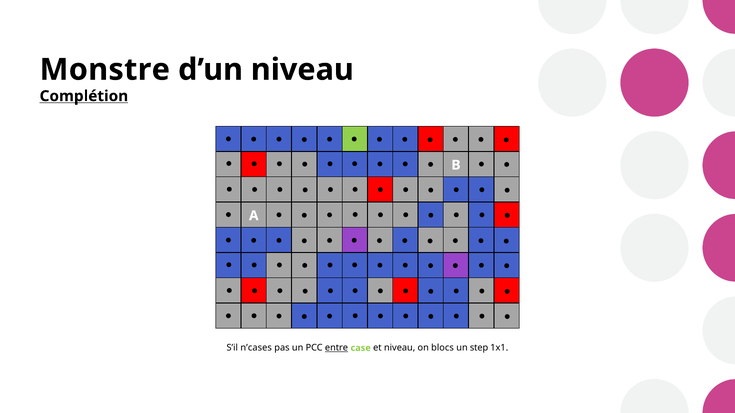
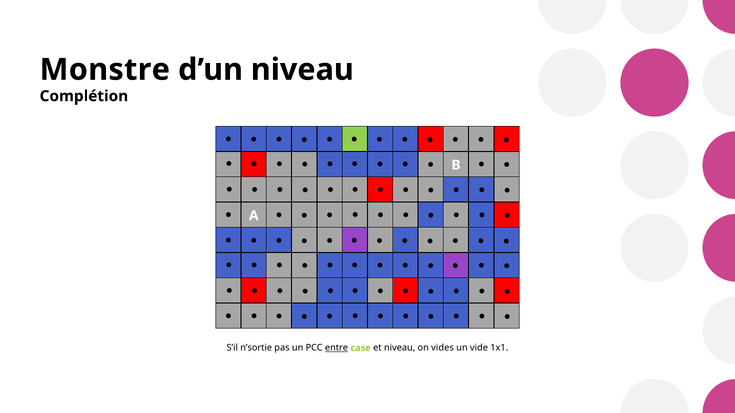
Complétion underline: present -> none
n’cases: n’cases -> n’sortie
blocs: blocs -> vides
step: step -> vide
